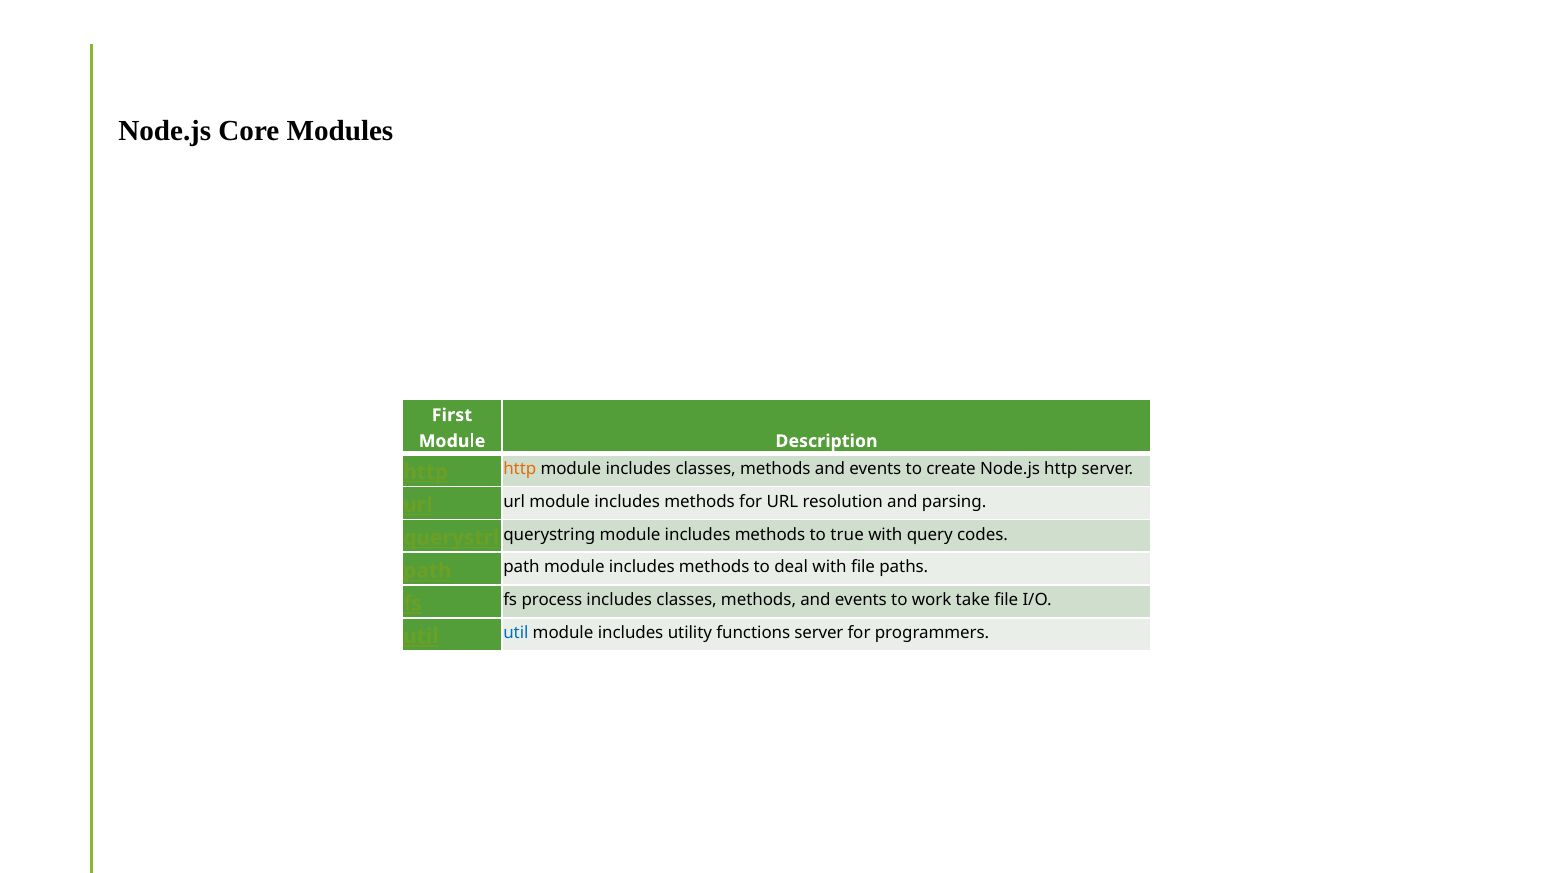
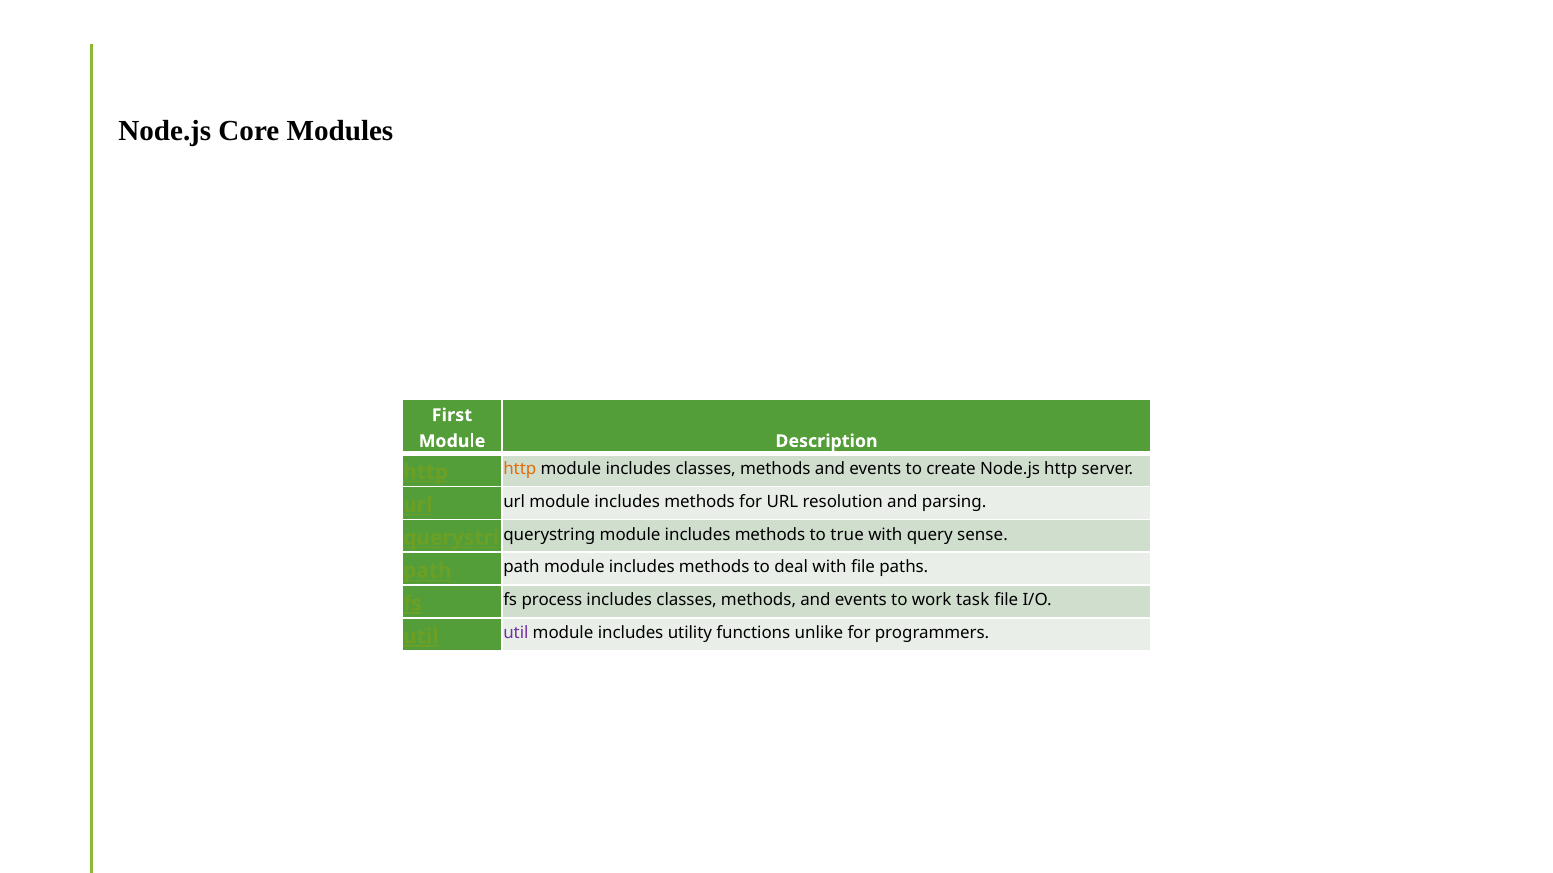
codes: codes -> sense
take: take -> task
util at (516, 634) colour: blue -> purple
functions server: server -> unlike
